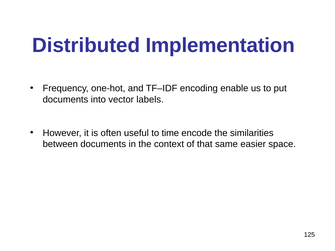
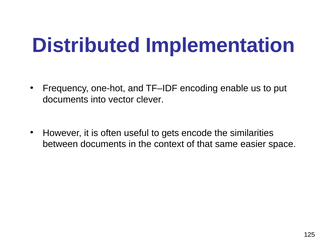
labels: labels -> clever
time: time -> gets
